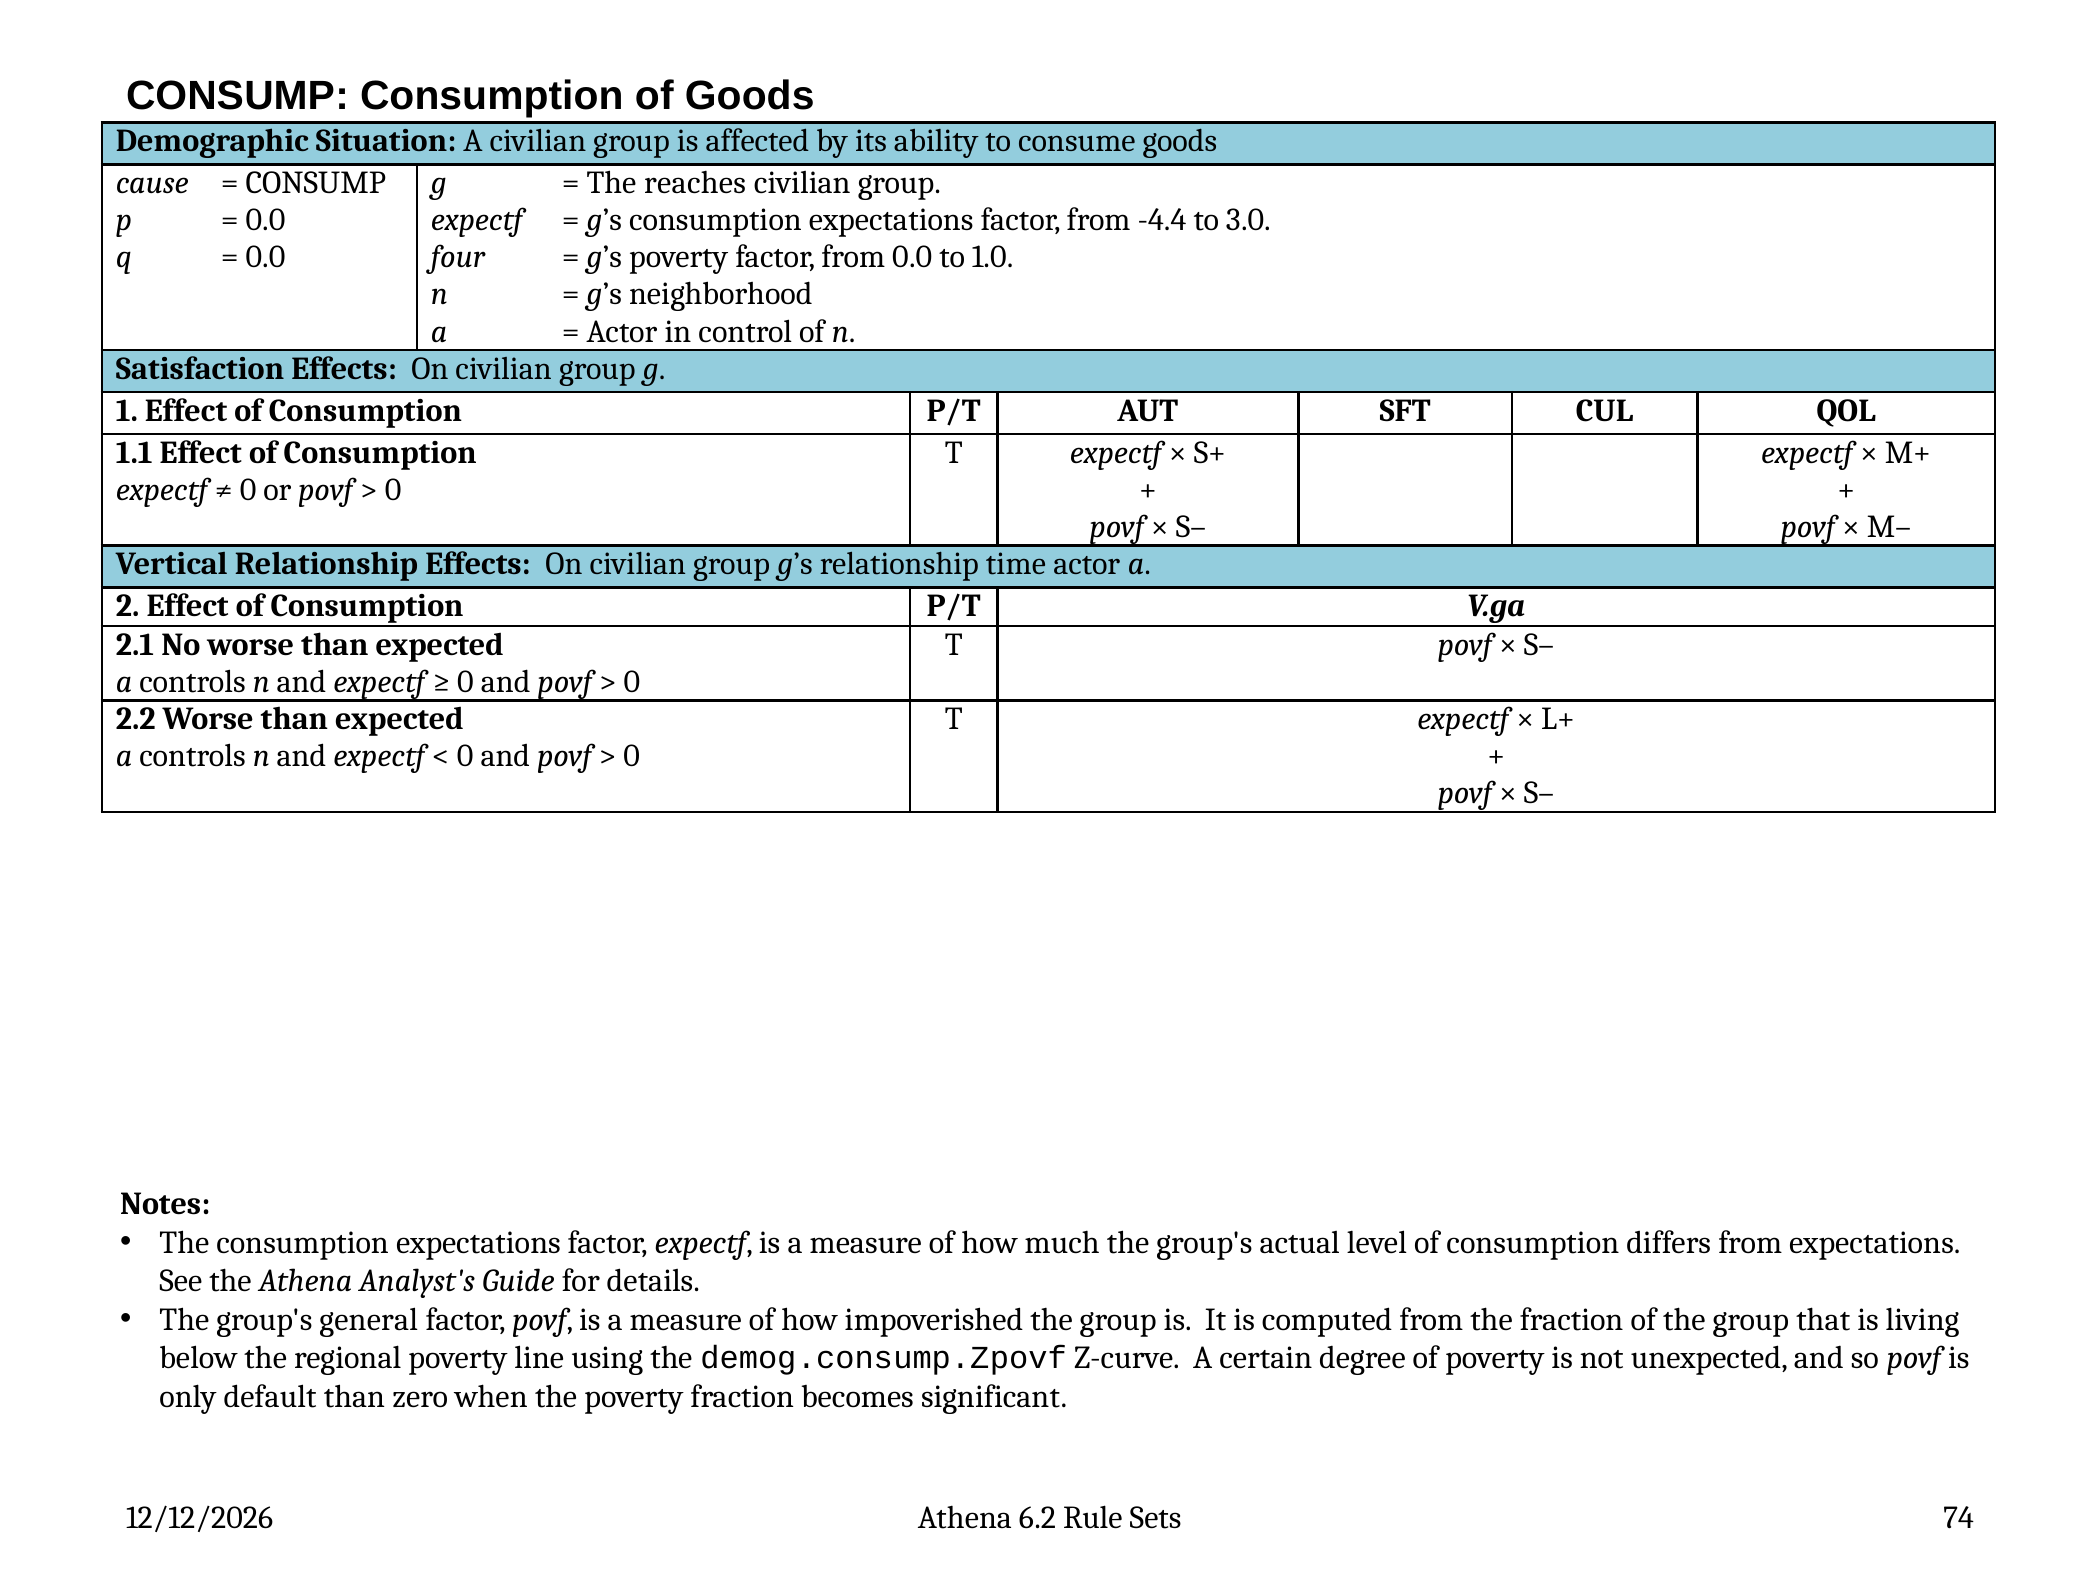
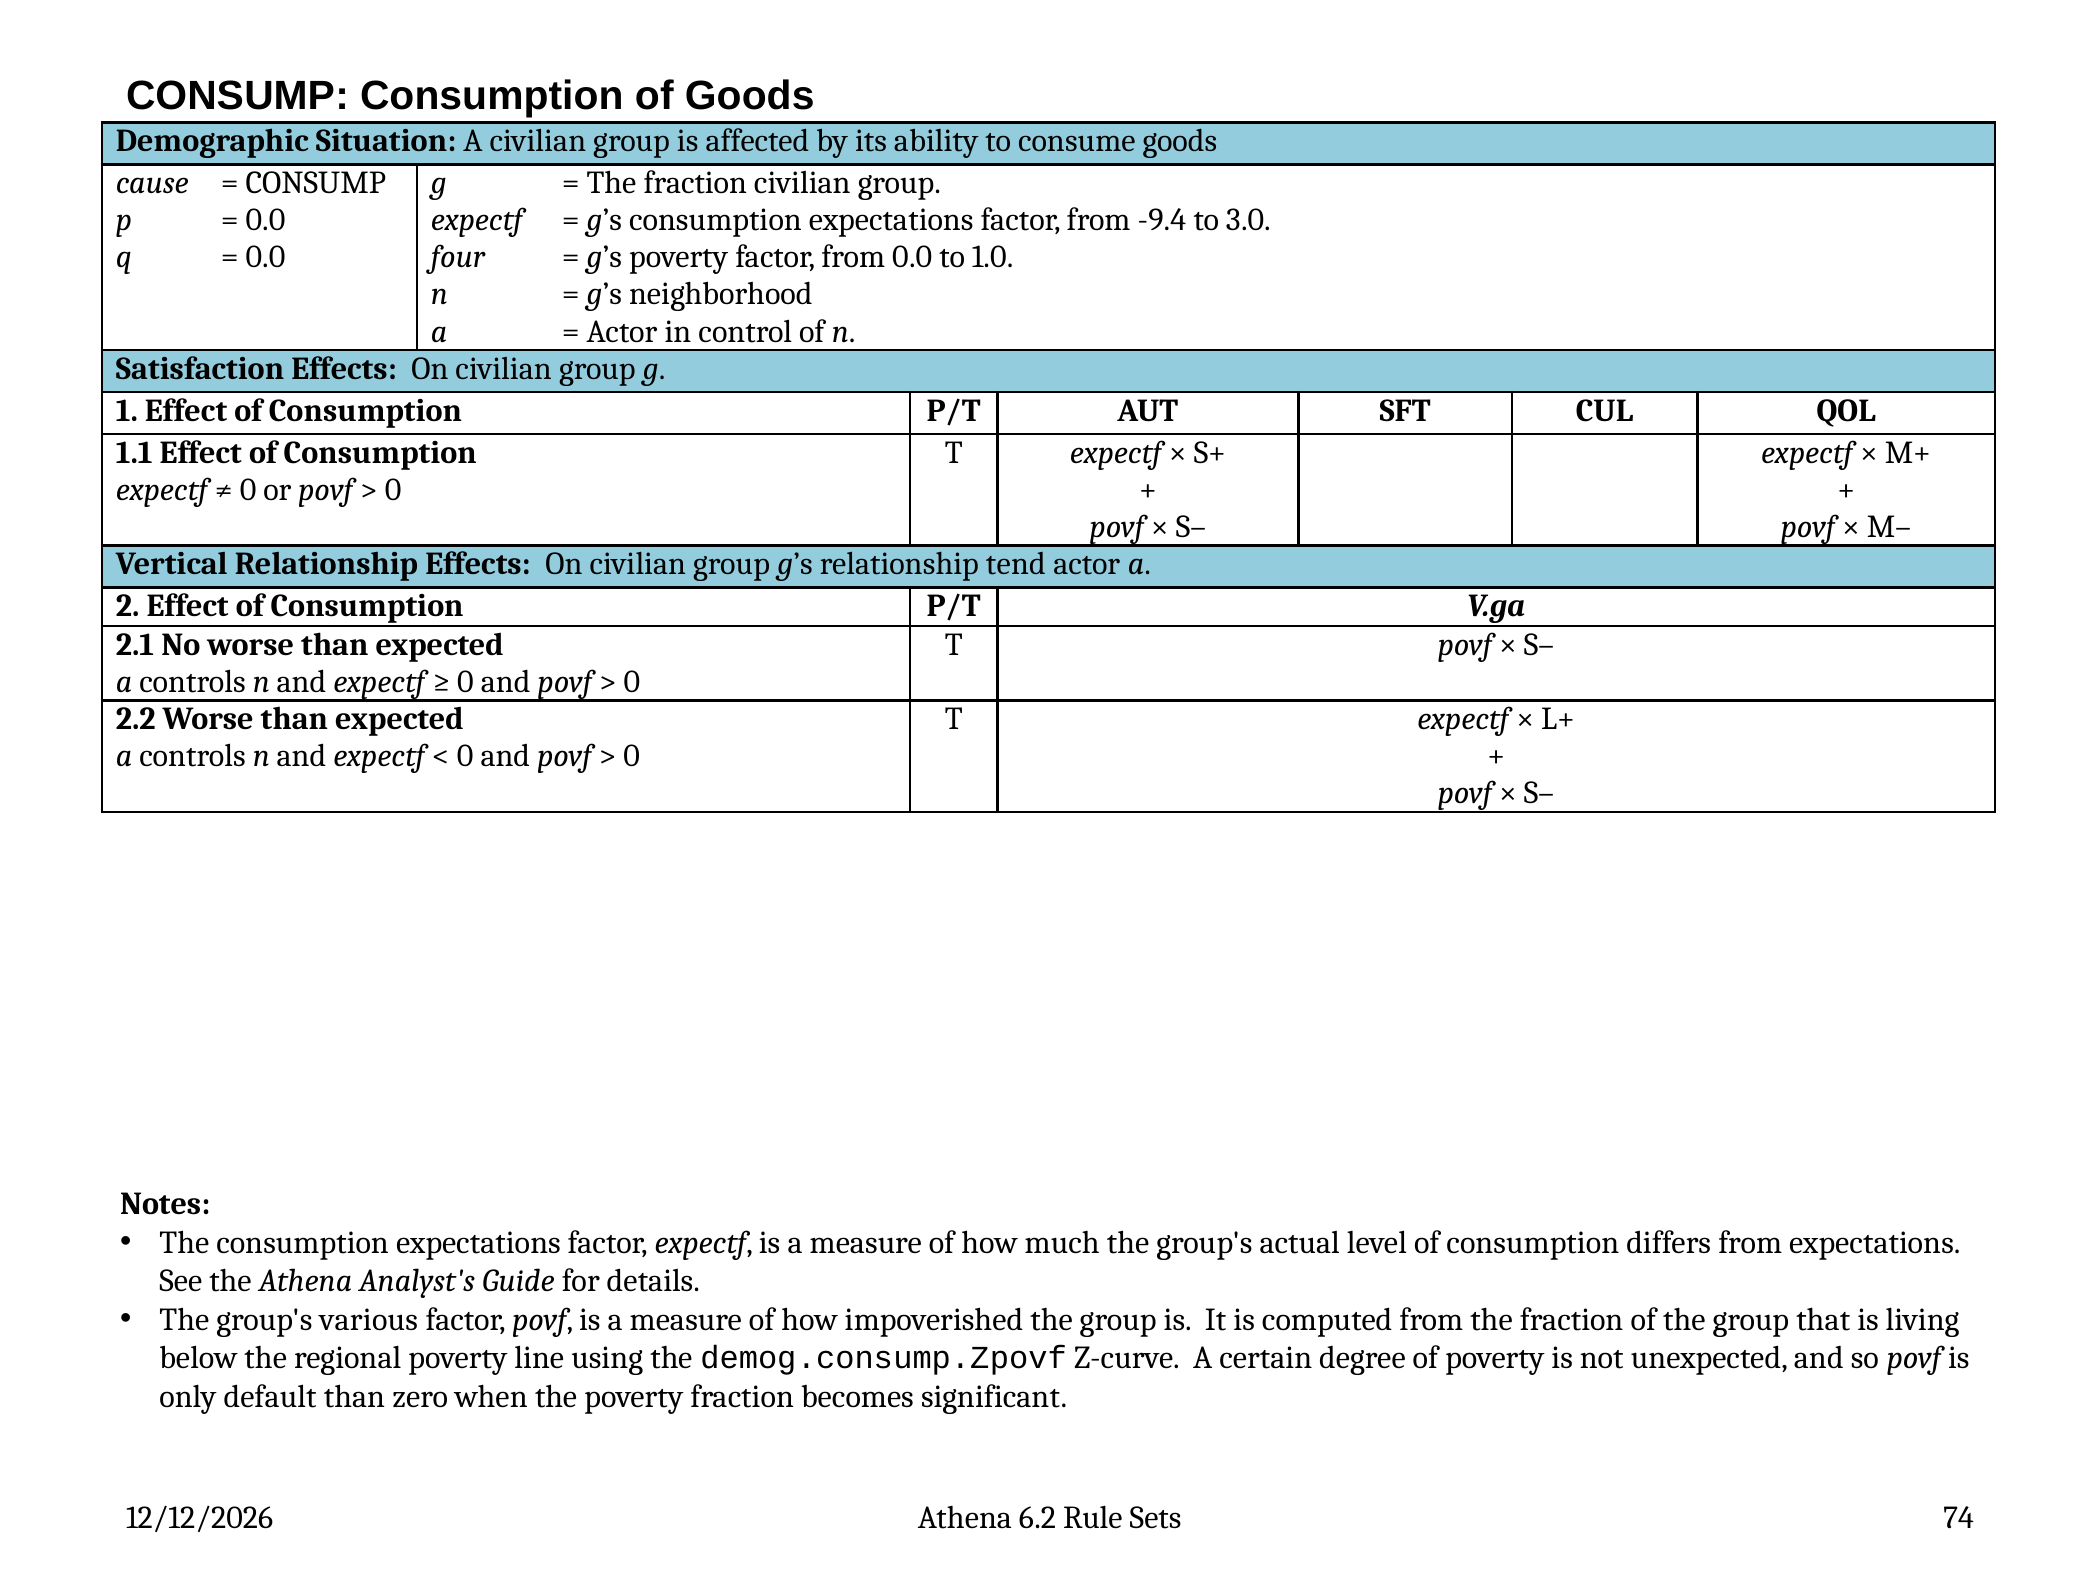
reaches at (695, 183): reaches -> fraction
-4.4: -4.4 -> -9.4
time: time -> tend
general: general -> various
